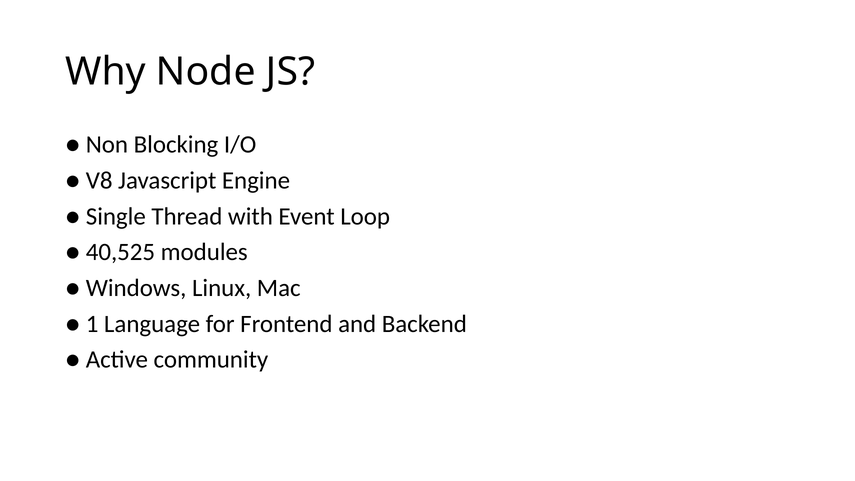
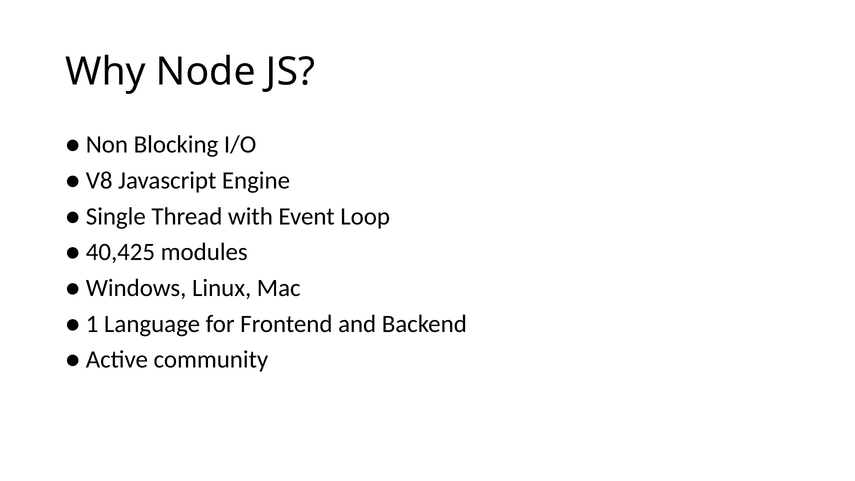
40,525: 40,525 -> 40,425
